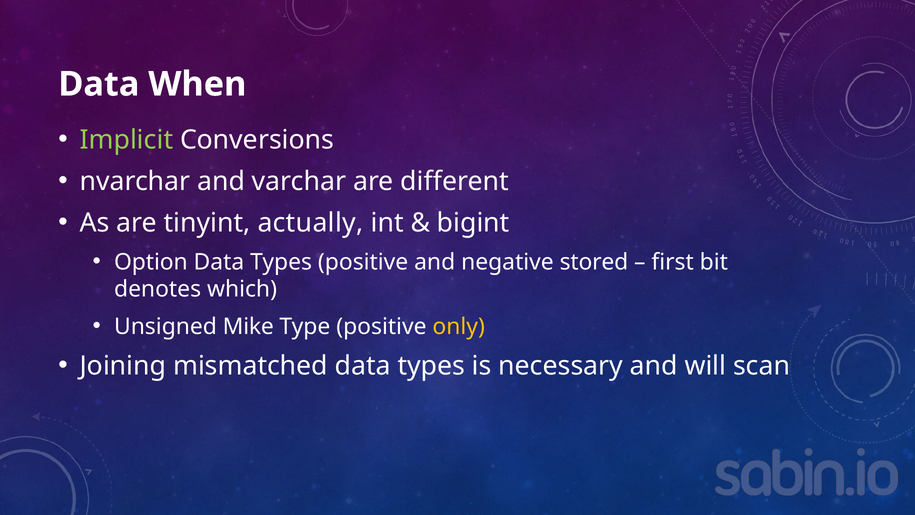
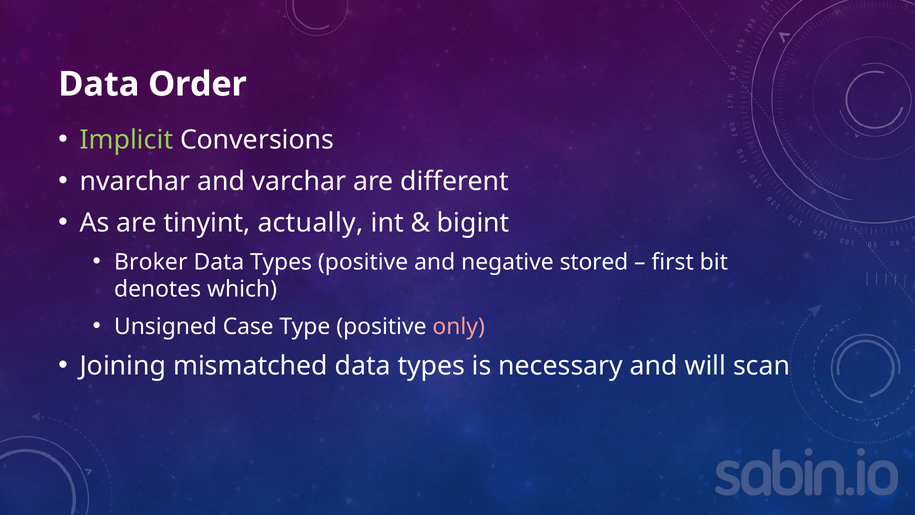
When: When -> Order
Option: Option -> Broker
Mike: Mike -> Case
only colour: yellow -> pink
